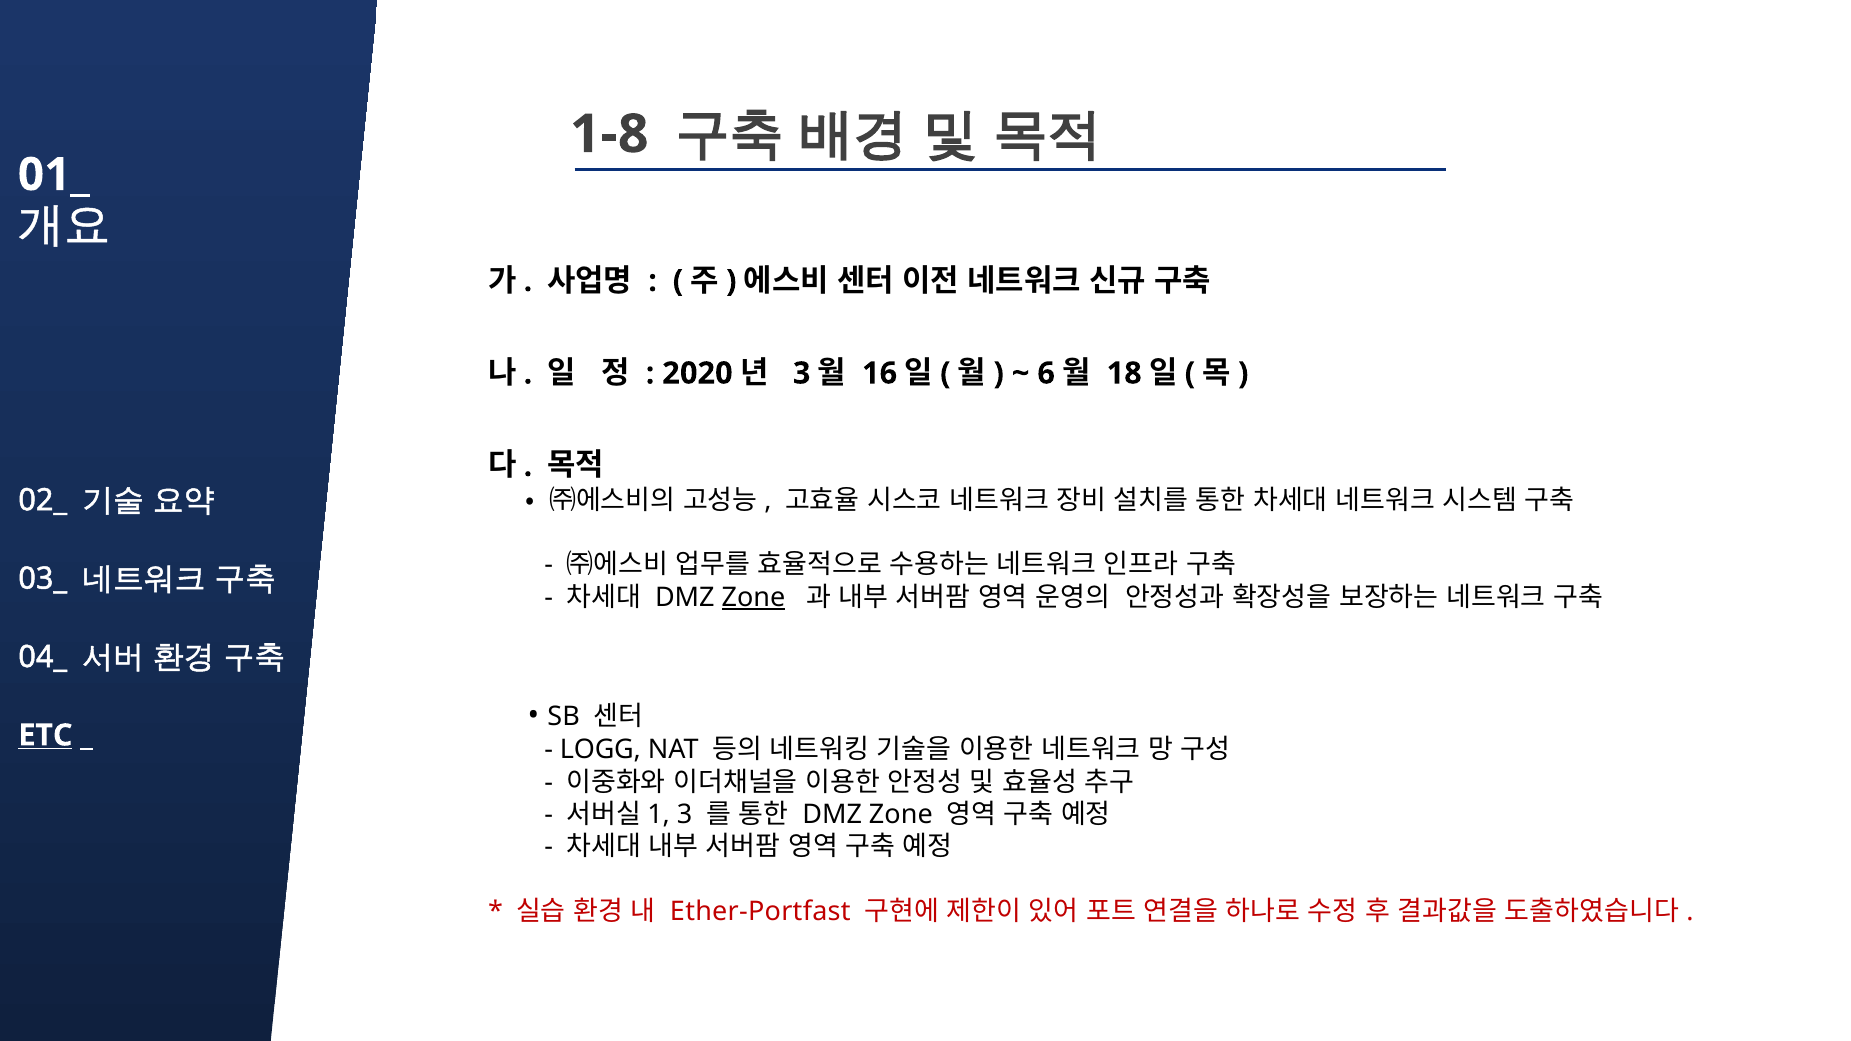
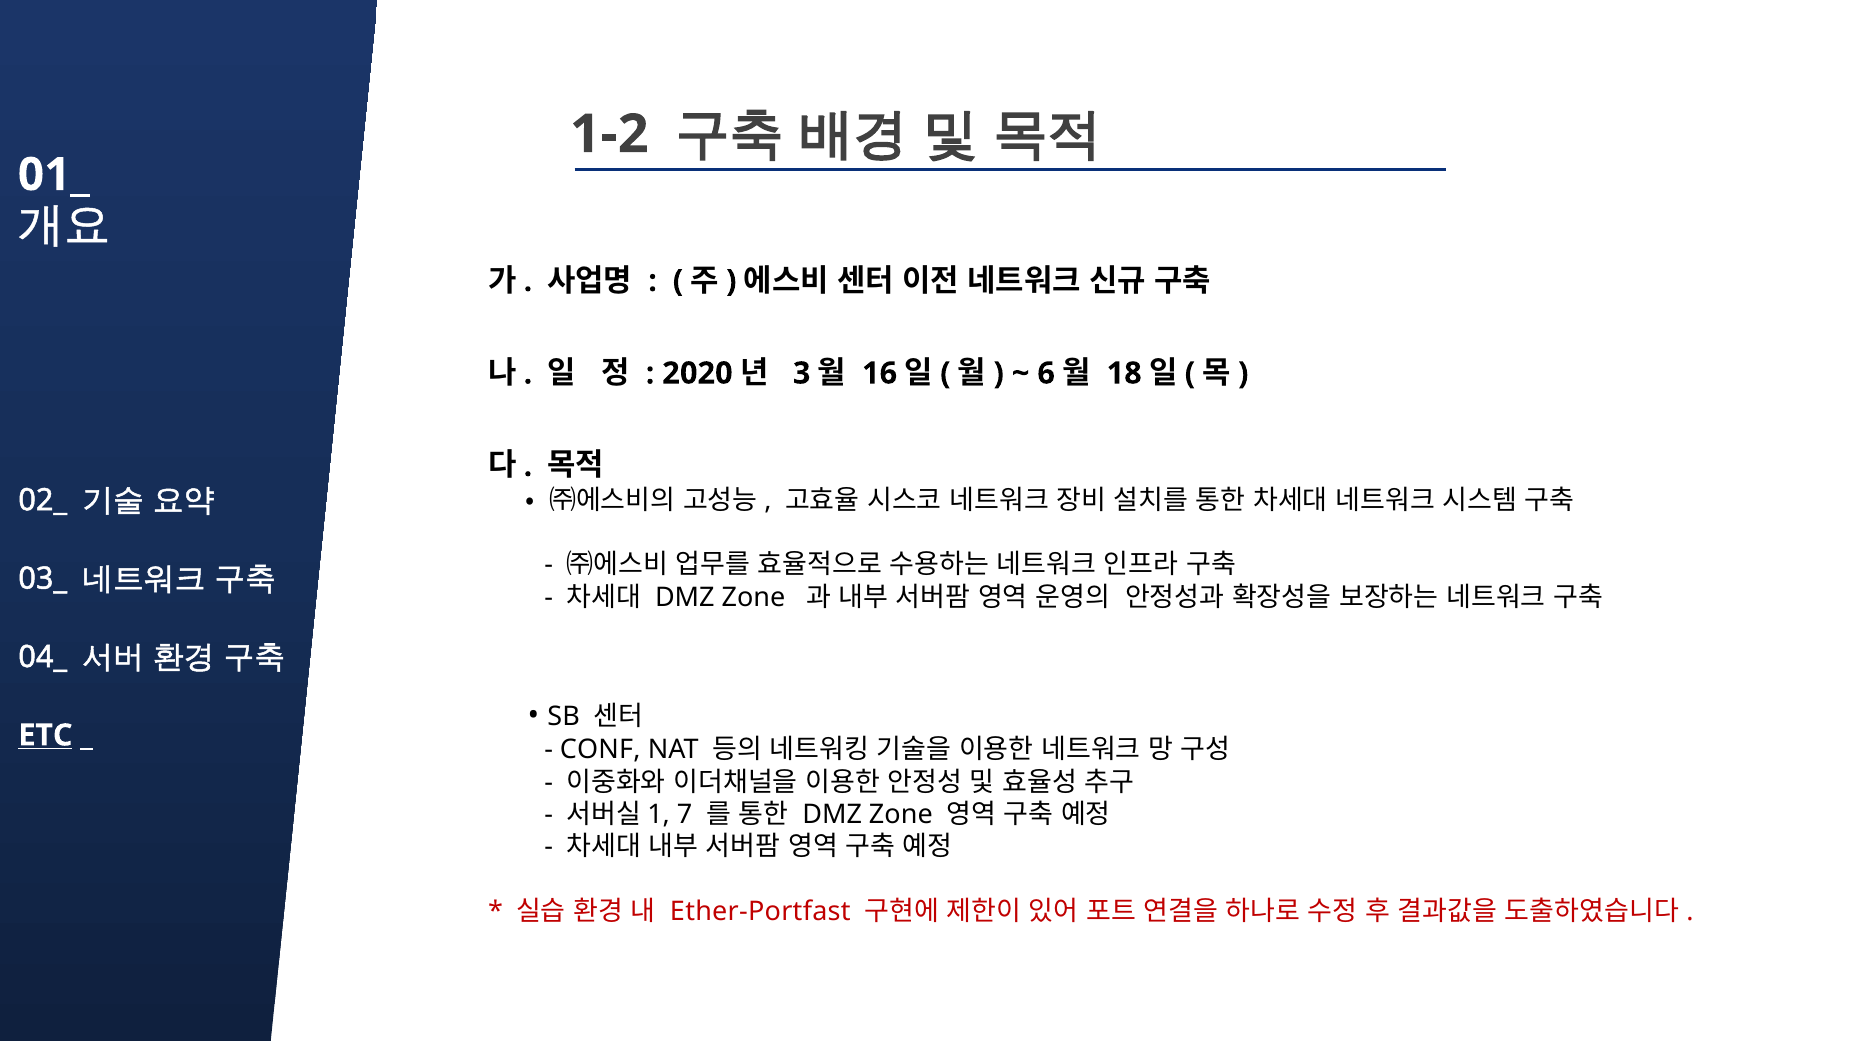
1-8: 1-8 -> 1-2
Zone at (753, 598) underline: present -> none
LOGG: LOGG -> CONF
3 at (685, 815): 3 -> 7
